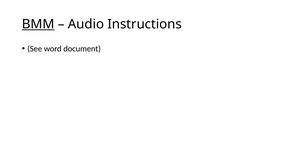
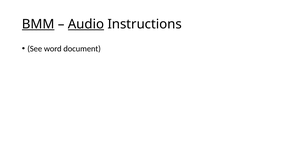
Audio underline: none -> present
